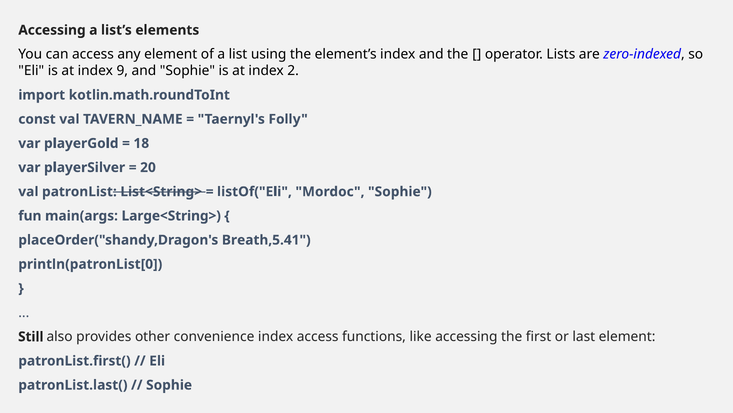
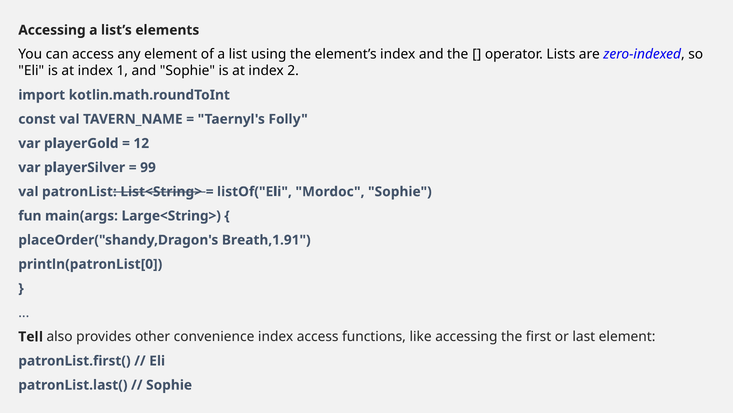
9: 9 -> 1
18: 18 -> 12
20: 20 -> 99
Breath,5.41: Breath,5.41 -> Breath,1.91
Still: Still -> Tell
